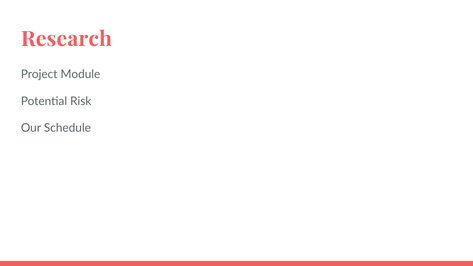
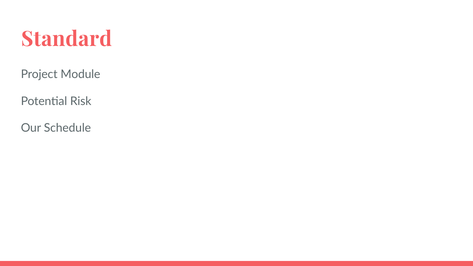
Research: Research -> Standard
